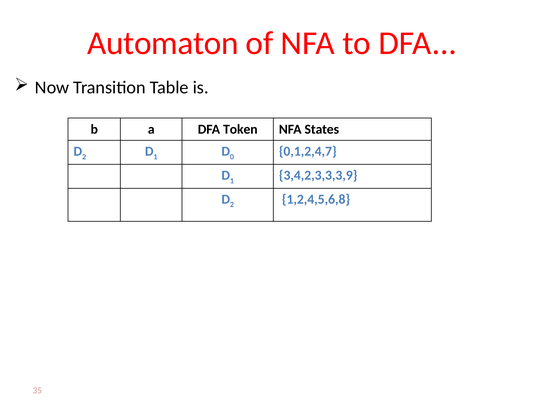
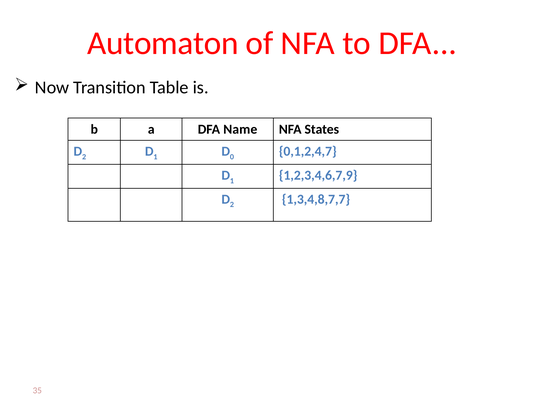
Token: Token -> Name
3,4,2,3,3,3,9: 3,4,2,3,3,3,9 -> 1,2,3,4,6,7,9
1,2,4,5,6,8: 1,2,4,5,6,8 -> 1,3,4,8,7,7
